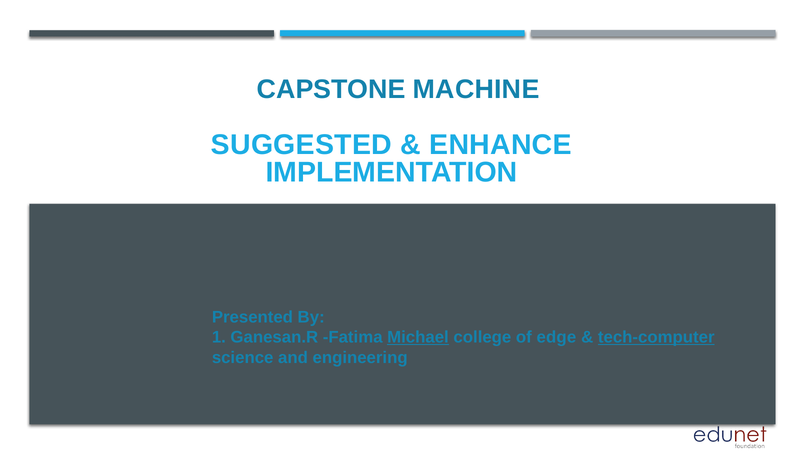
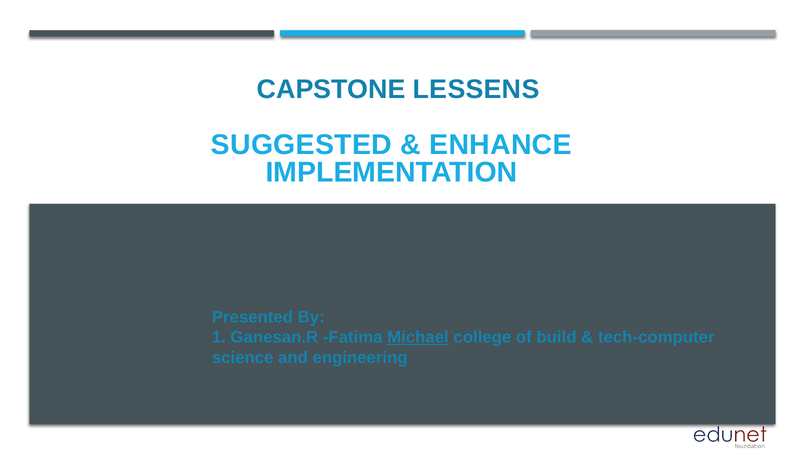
MACHINE: MACHINE -> LESSENS
edge: edge -> build
tech-computer underline: present -> none
